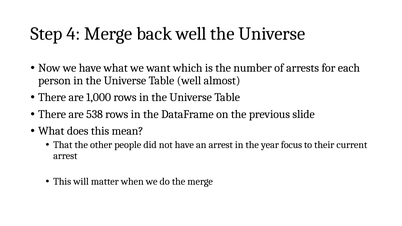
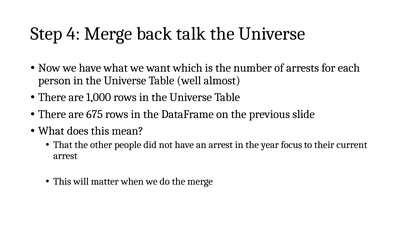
back well: well -> talk
538: 538 -> 675
